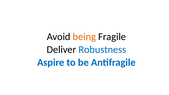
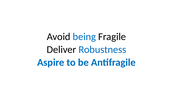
being colour: orange -> blue
